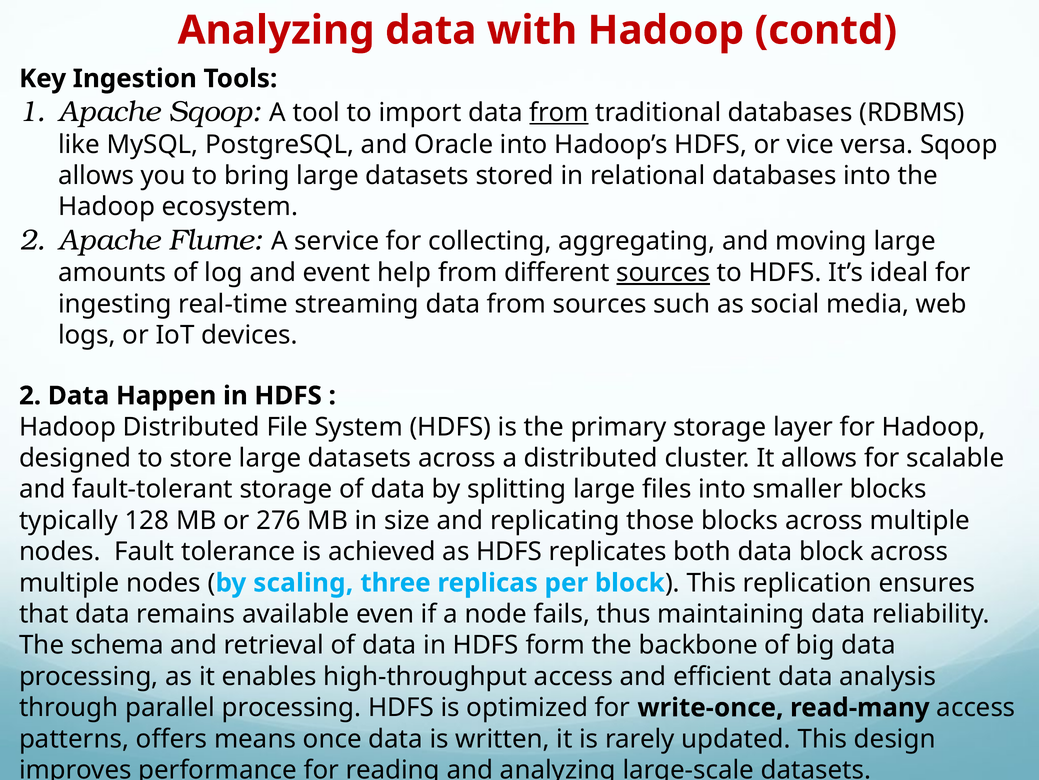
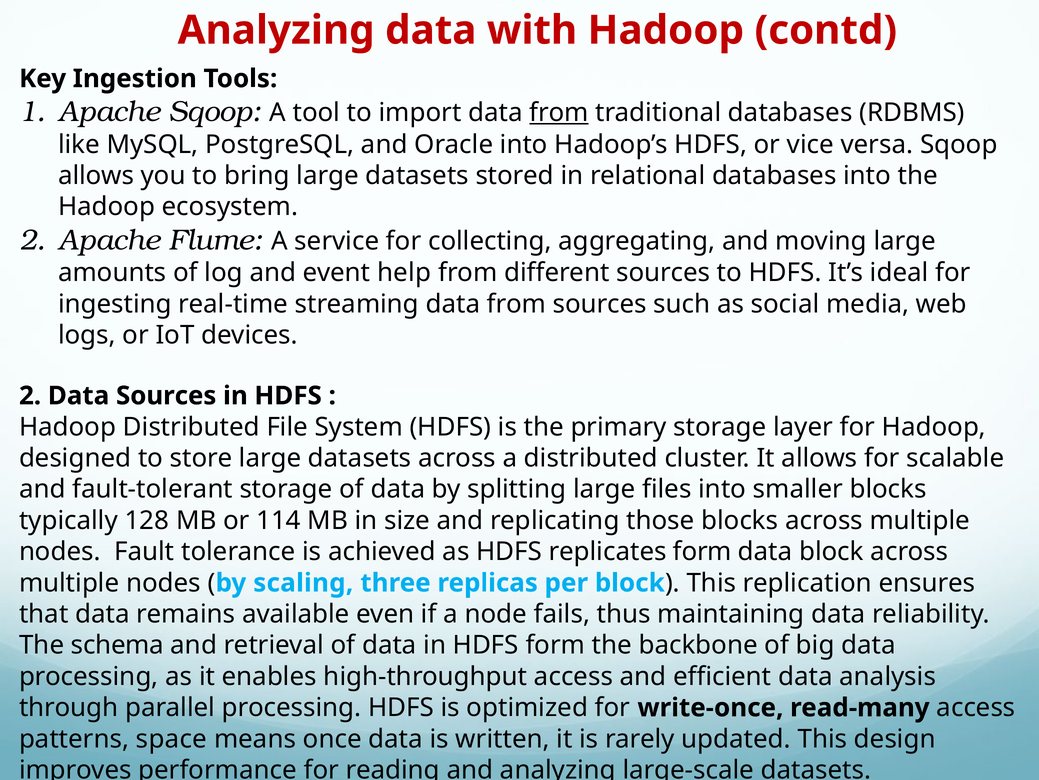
sources at (663, 273) underline: present -> none
Data Happen: Happen -> Sources
276: 276 -> 114
replicates both: both -> form
offers: offers -> space
